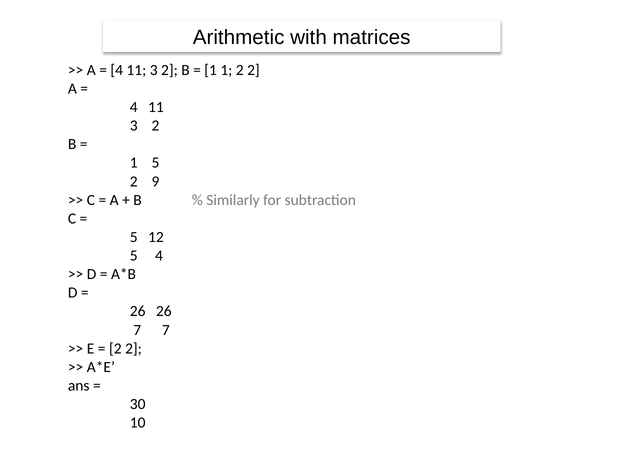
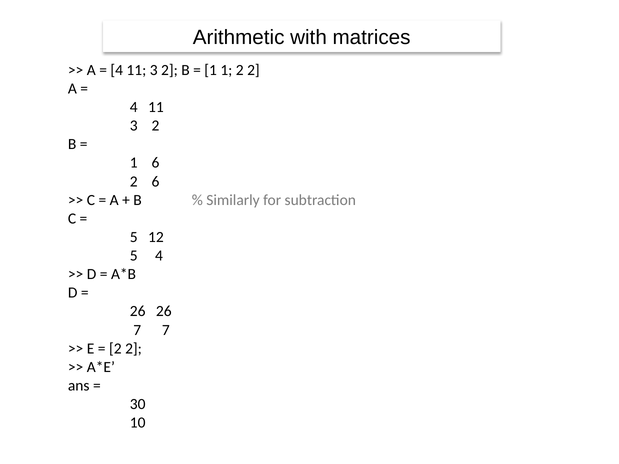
1 5: 5 -> 6
2 9: 9 -> 6
